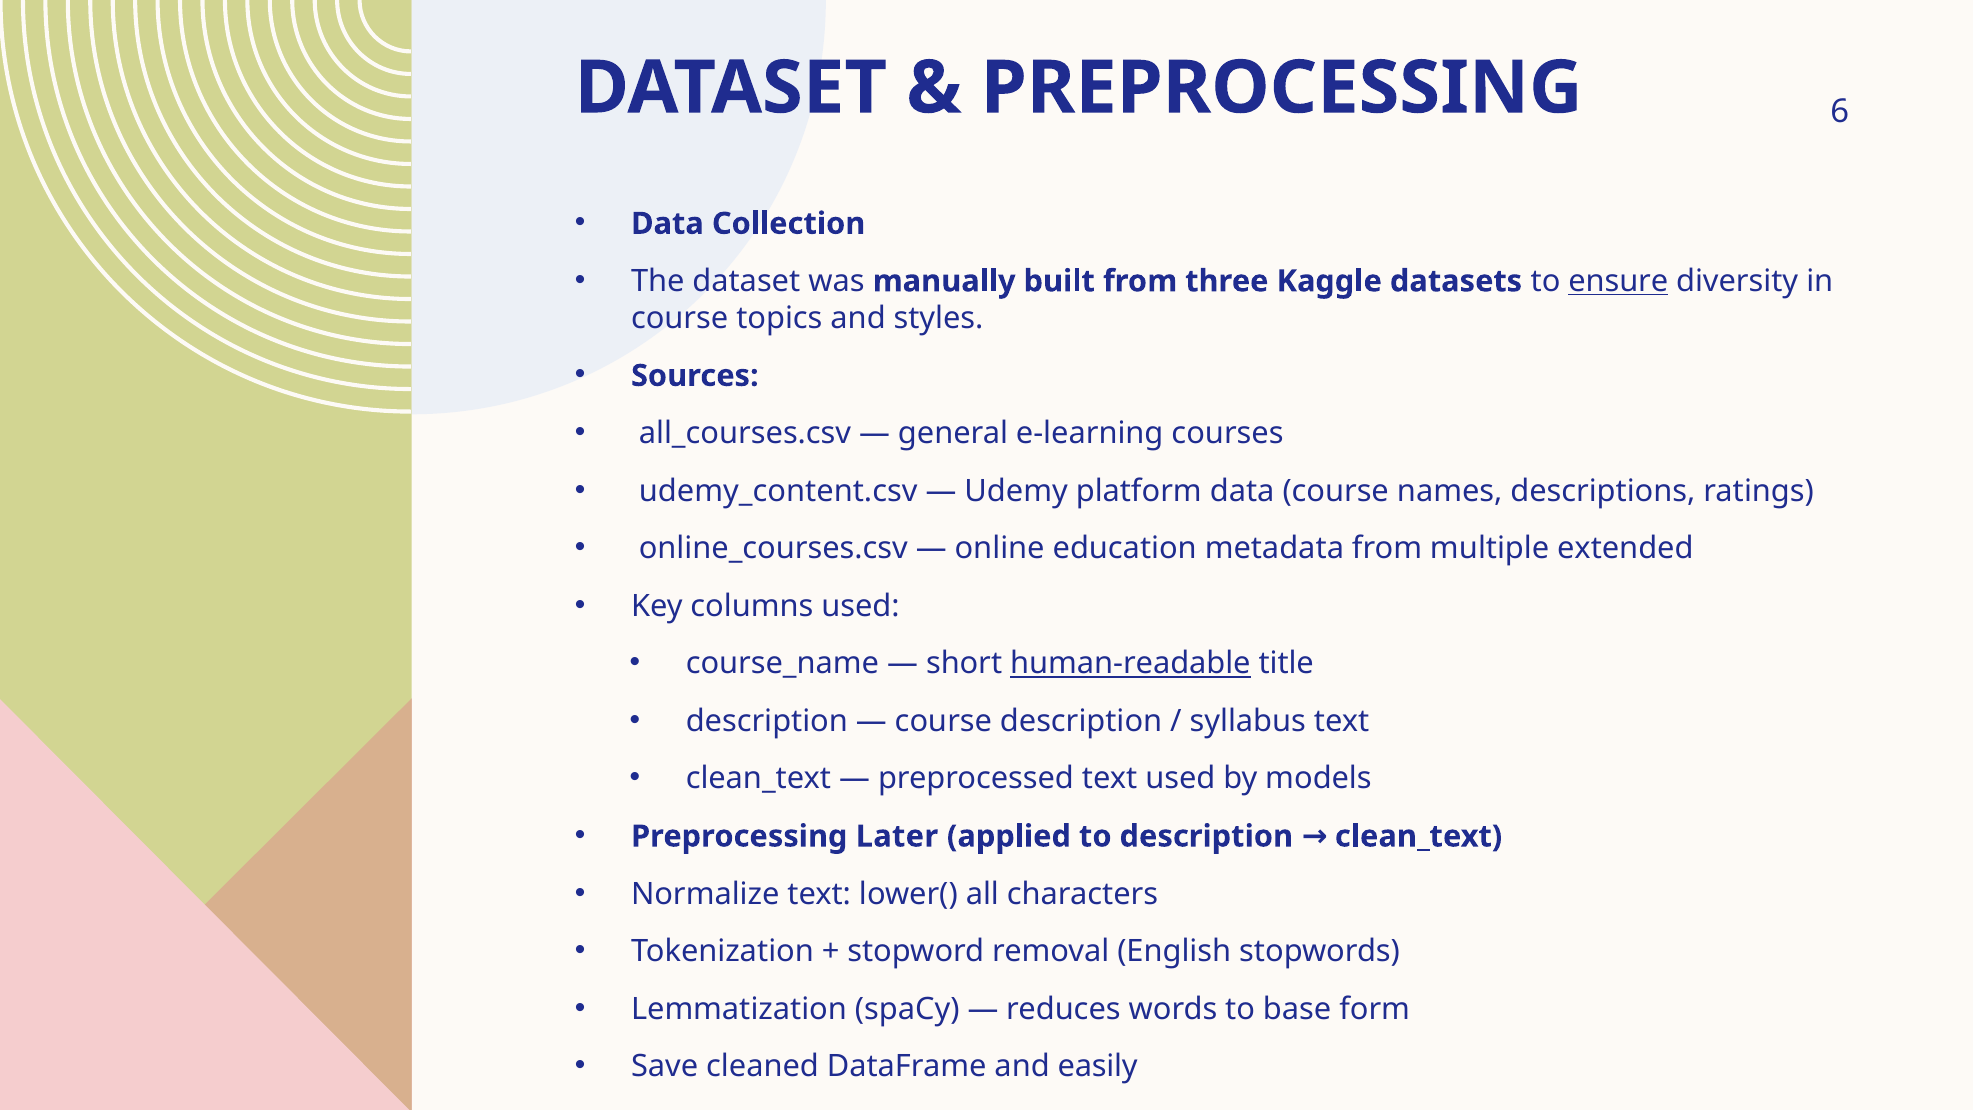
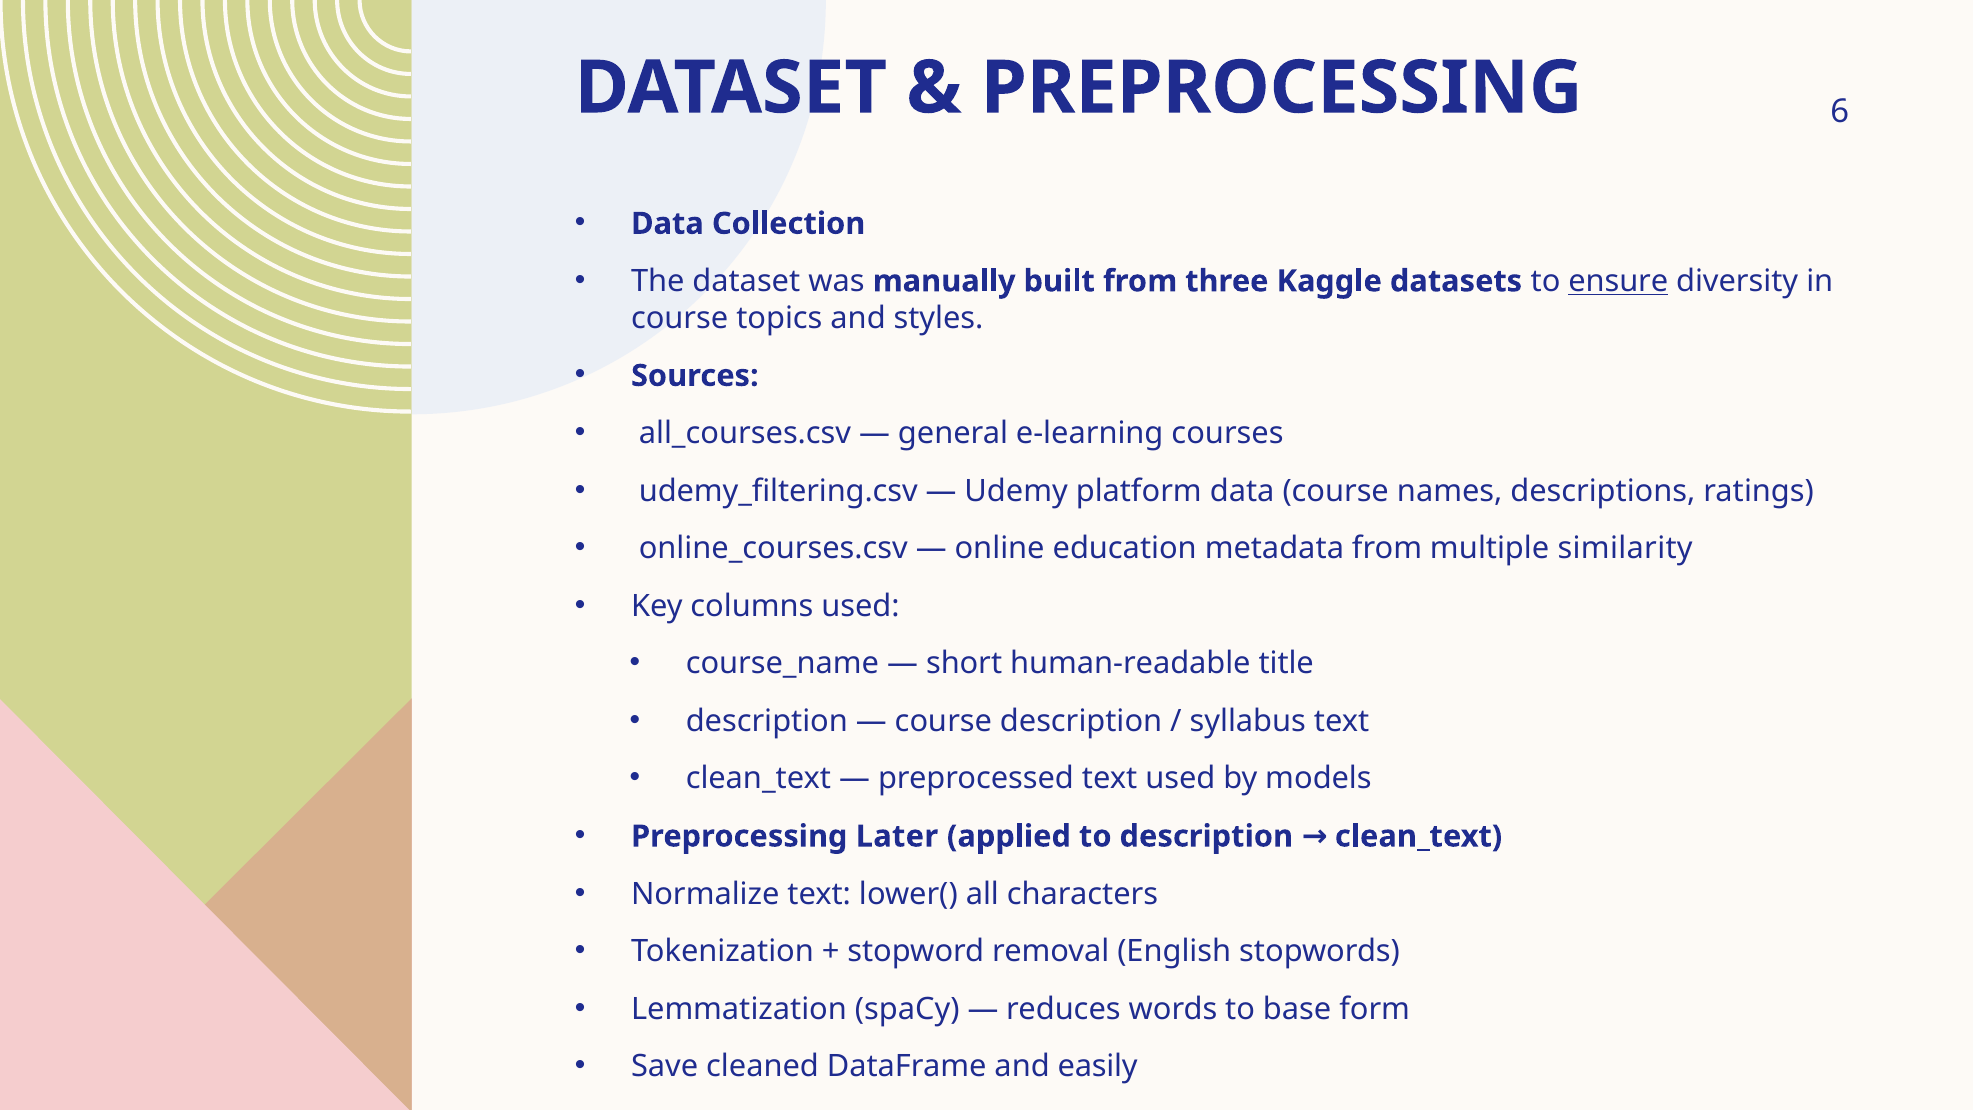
udemy_content.csv: udemy_content.csv -> udemy_filtering.csv
extended: extended -> similarity
human-readable underline: present -> none
